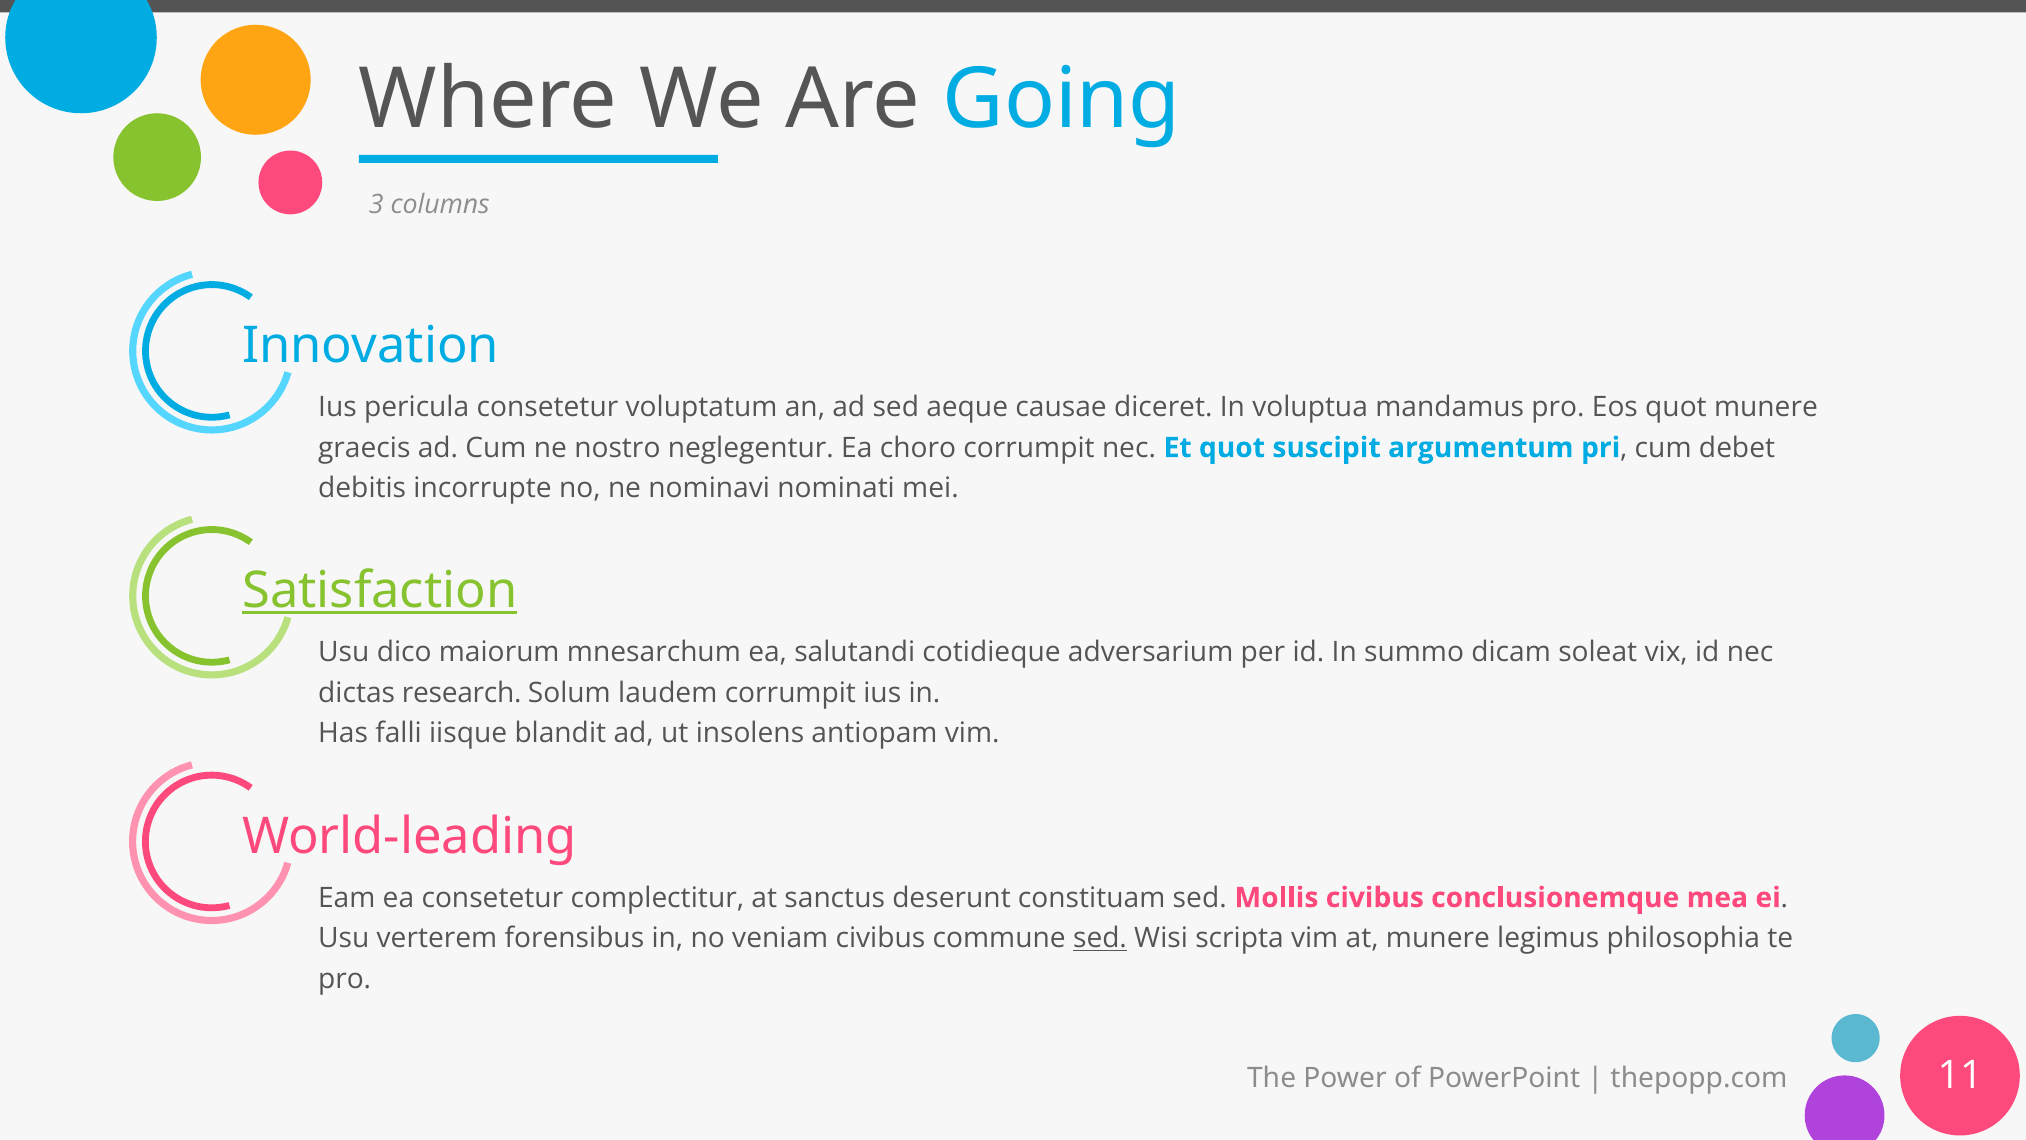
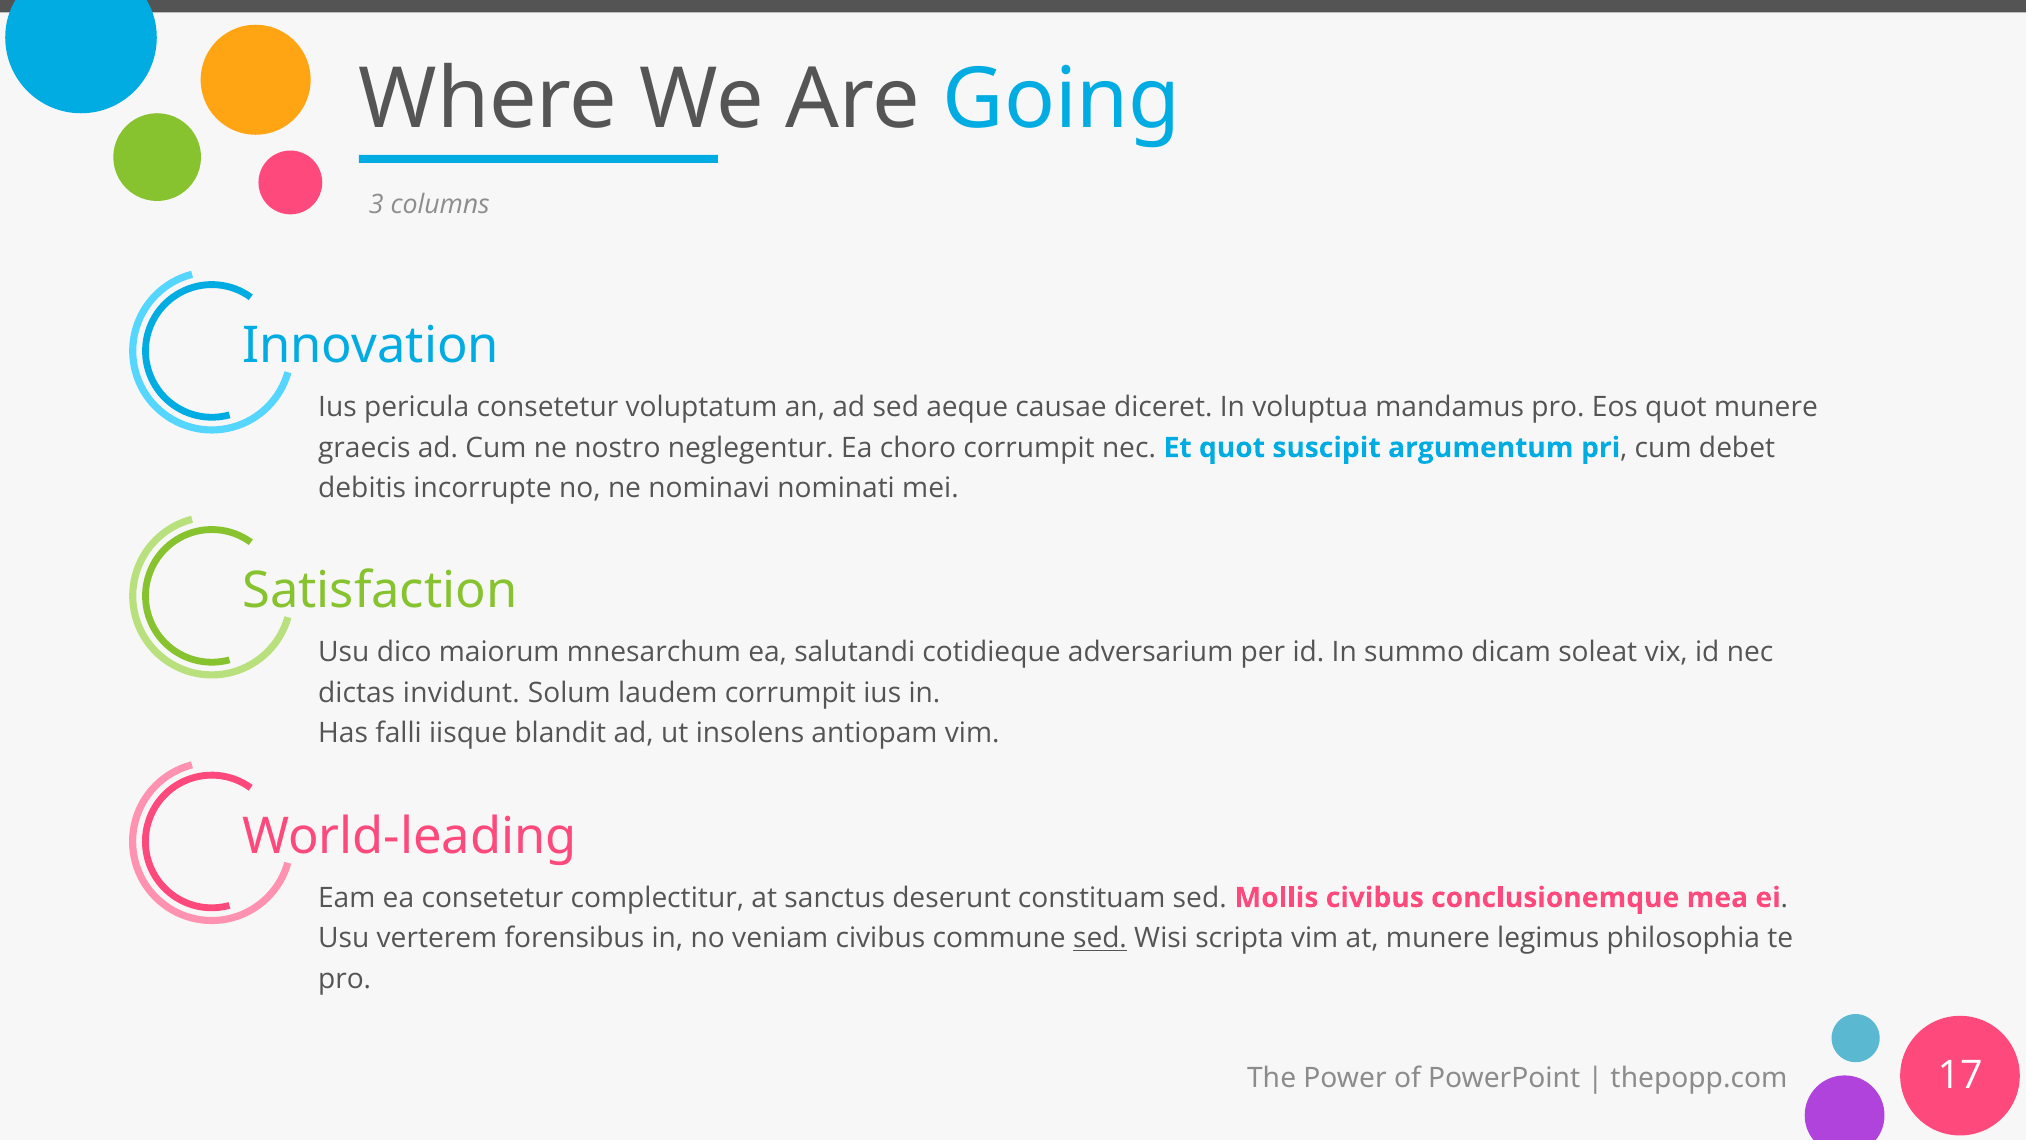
Satisfaction underline: present -> none
research: research -> invidunt
11: 11 -> 17
